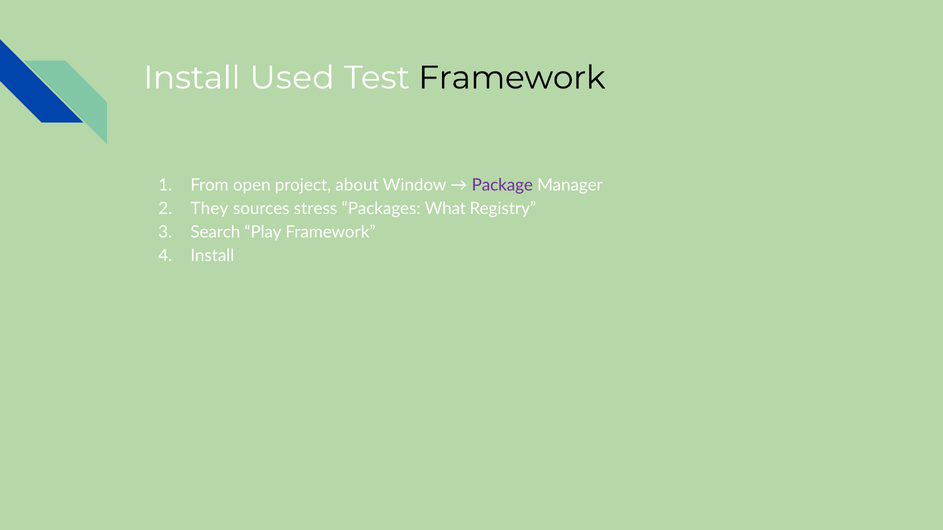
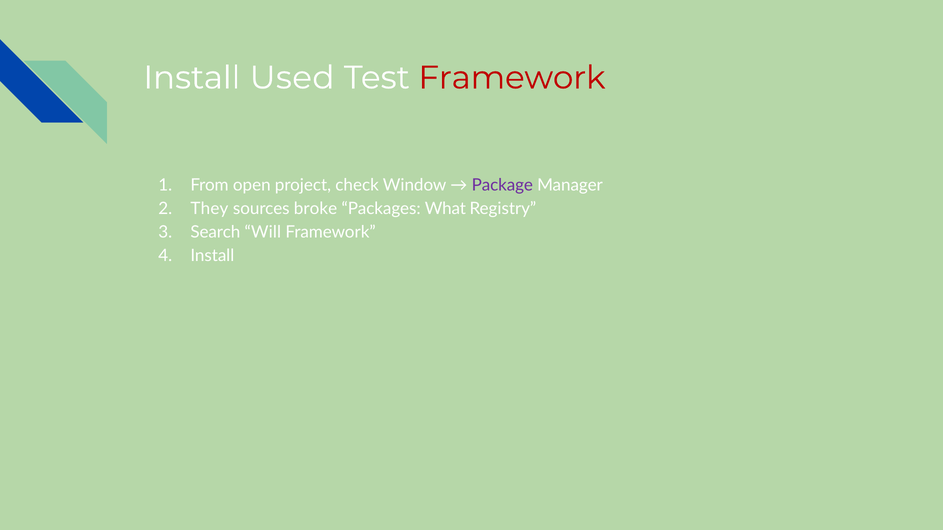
Framework at (512, 78) colour: black -> red
about: about -> check
stress: stress -> broke
Play: Play -> Will
